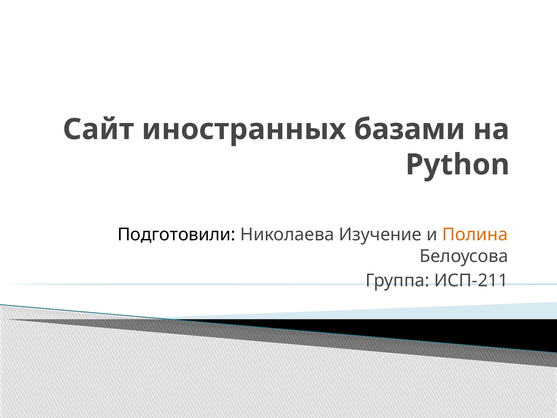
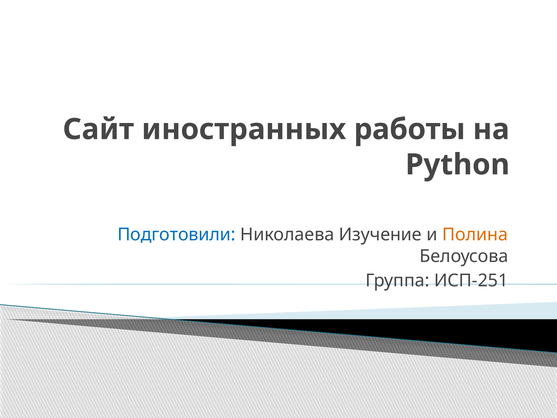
базами: базами -> работы
Подготовили colour: black -> blue
ИСП-211: ИСП-211 -> ИСП-251
